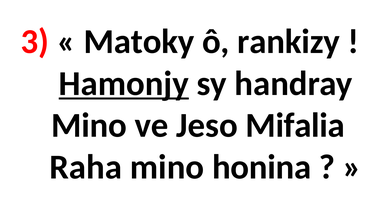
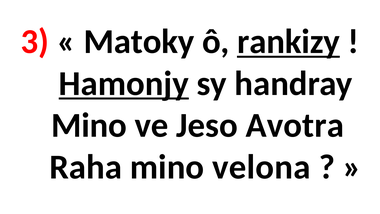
rankizy underline: none -> present
Mifalia: Mifalia -> Avotra
honina: honina -> velona
